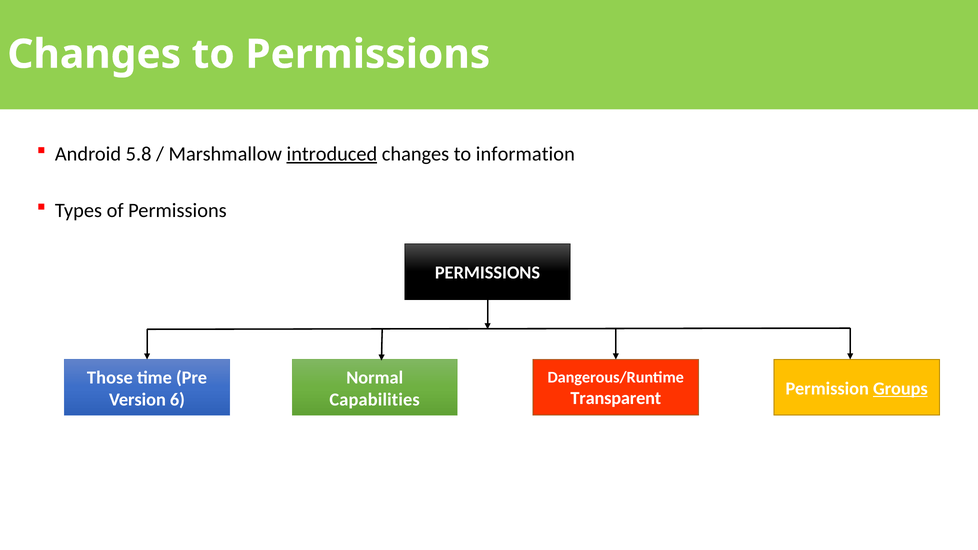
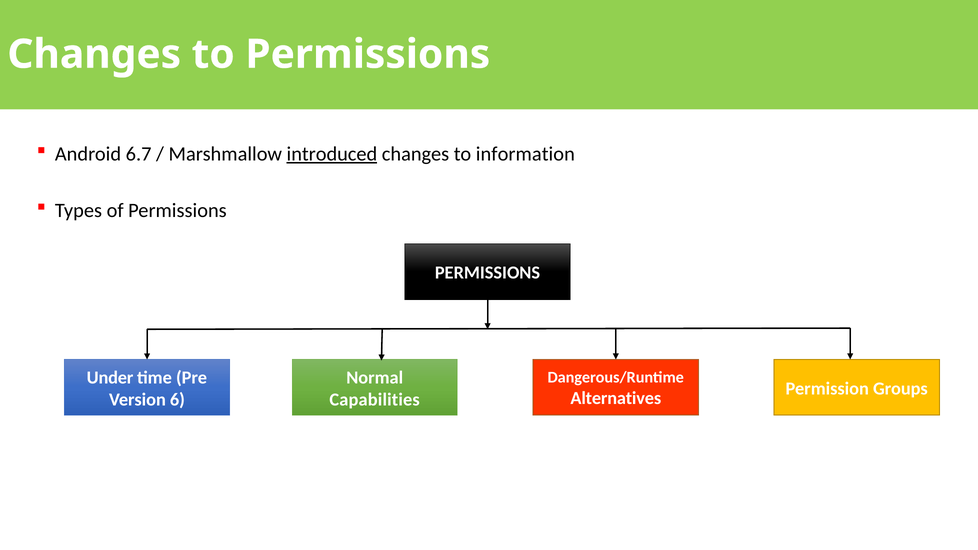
5.8: 5.8 -> 6.7
Those: Those -> Under
Groups underline: present -> none
Transparent: Transparent -> Alternatives
